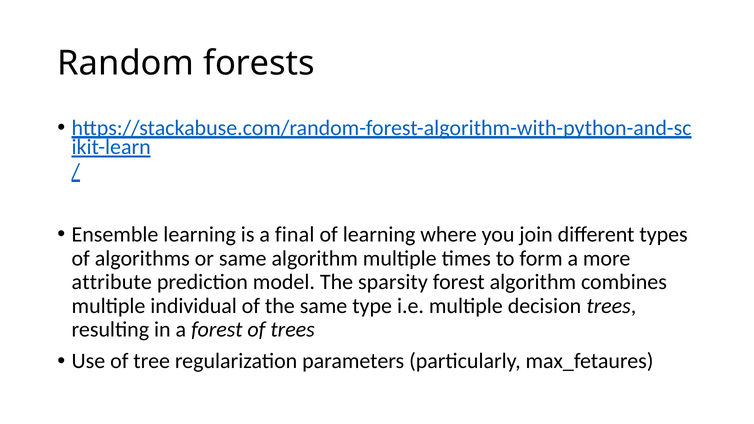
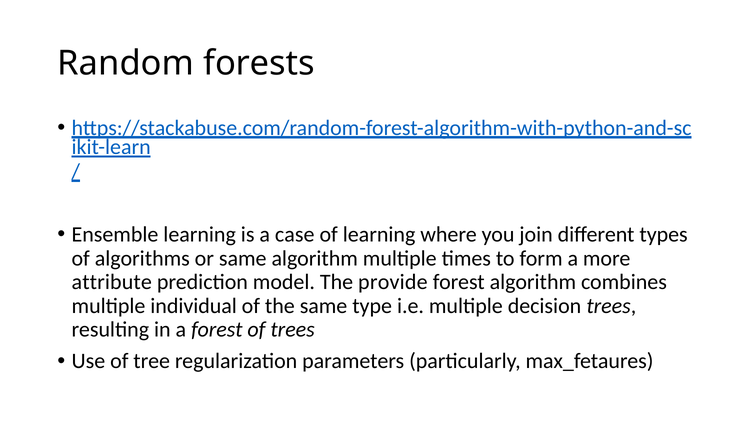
final: final -> case
sparsity: sparsity -> provide
